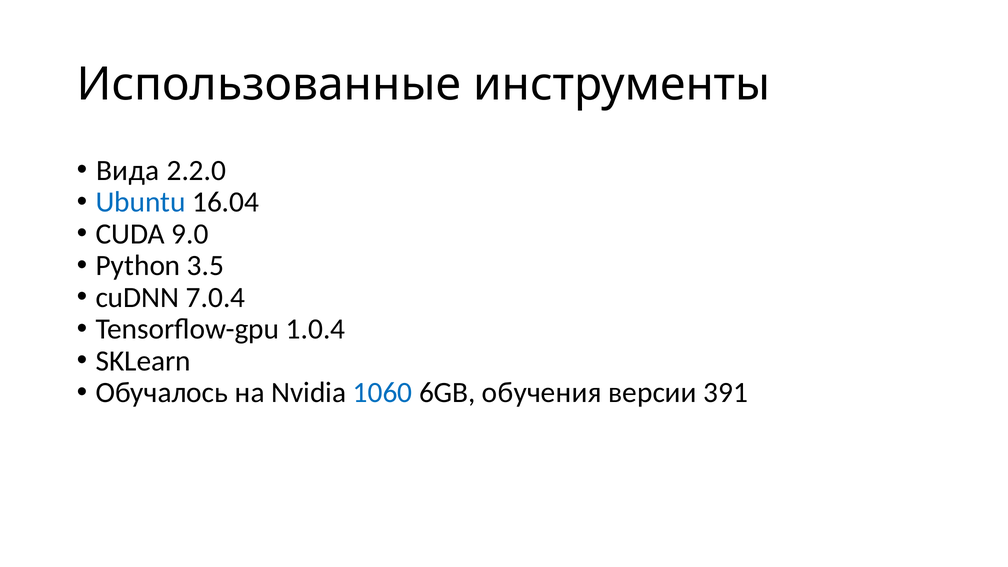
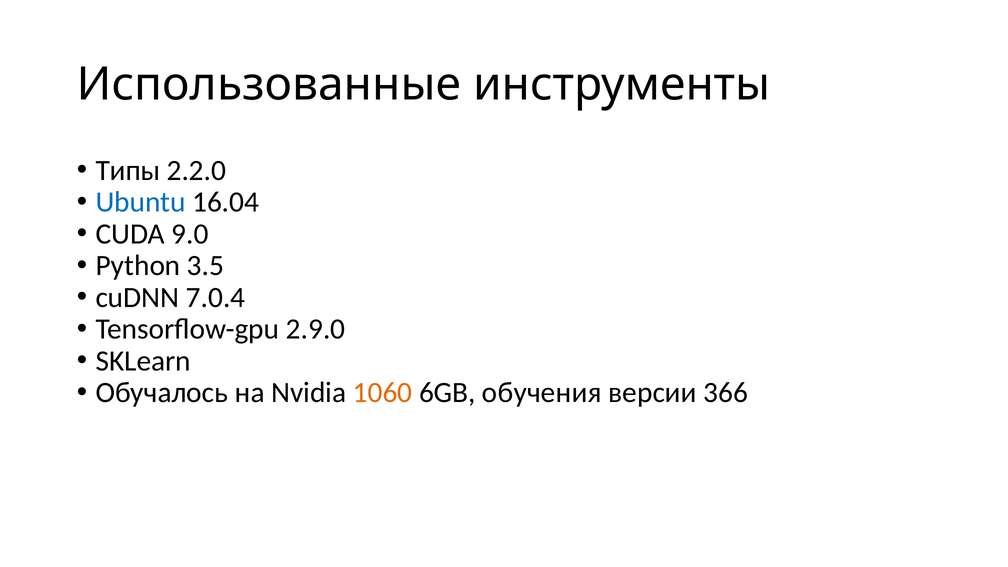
Вида: Вида -> Типы
1.0.4: 1.0.4 -> 2.9.0
1060 colour: blue -> orange
391: 391 -> 366
